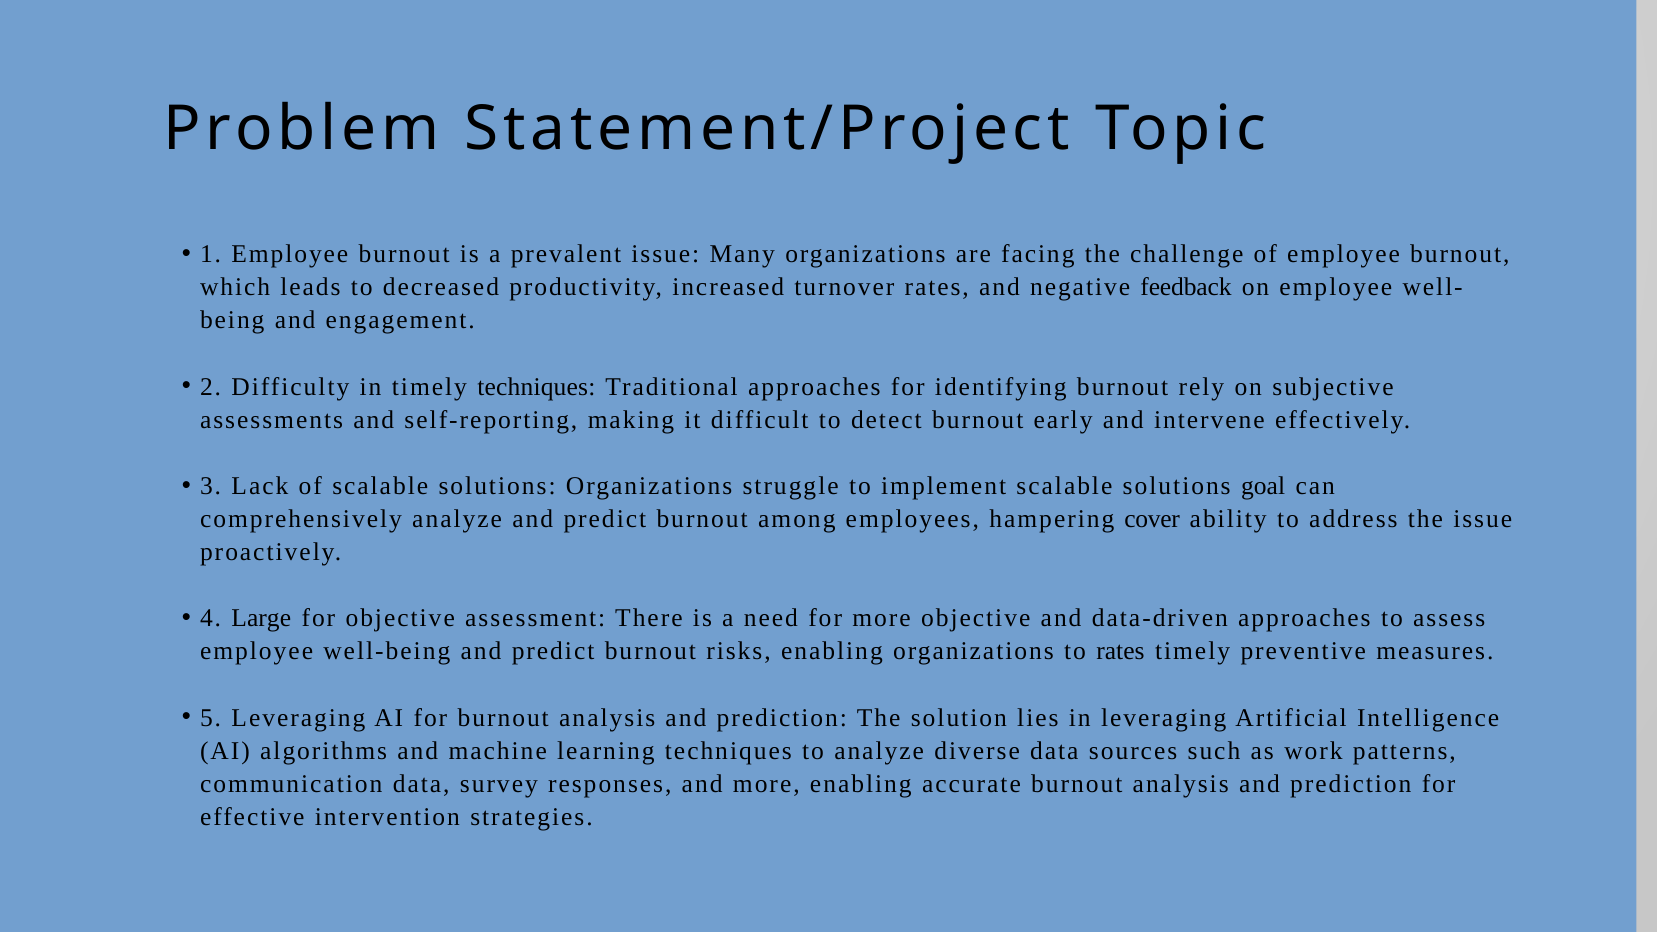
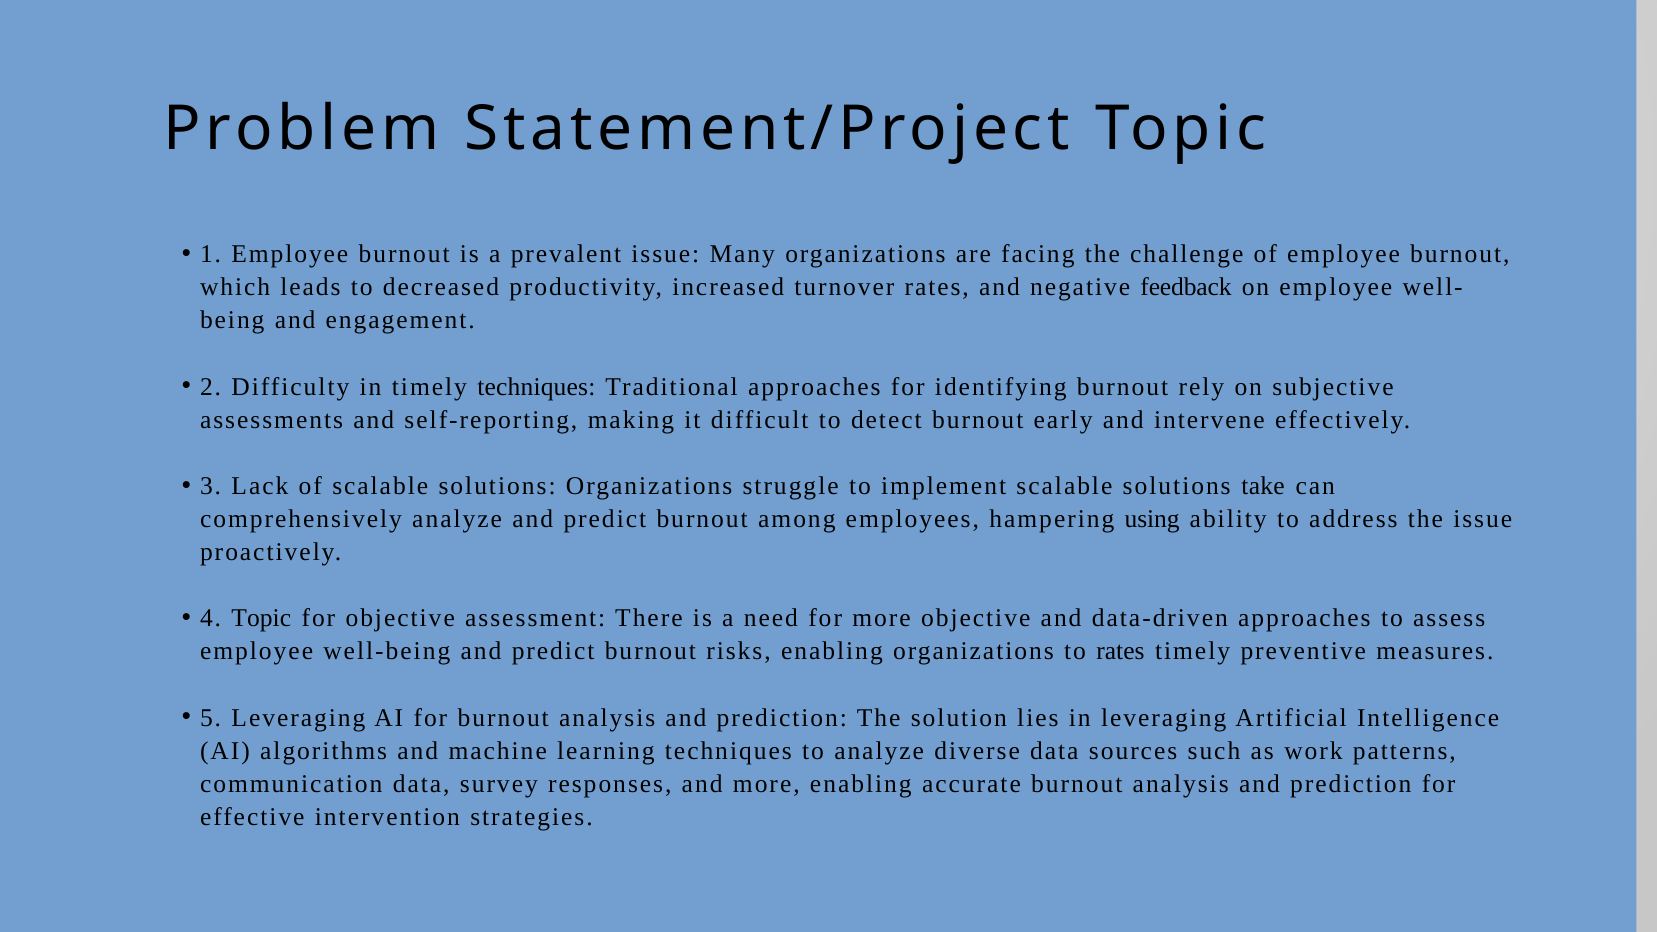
goal: goal -> take
cover: cover -> using
4 Large: Large -> Topic
